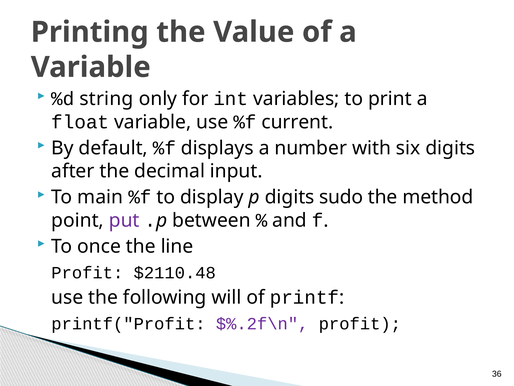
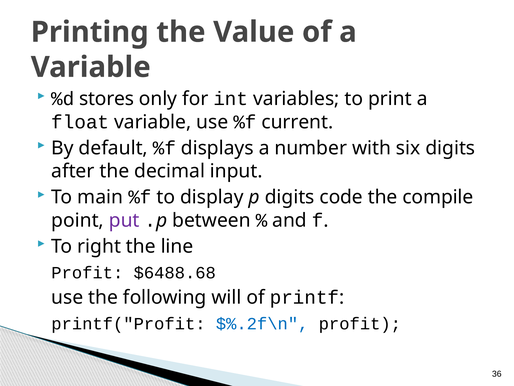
string: string -> stores
sudo: sudo -> code
method: method -> compile
once: once -> right
$2110.48: $2110.48 -> $6488.68
$%.2f\n colour: purple -> blue
